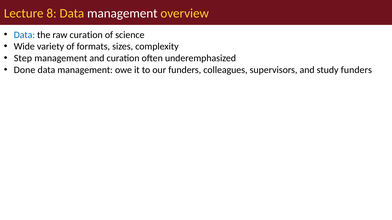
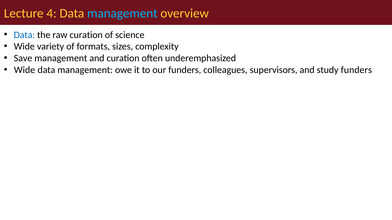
8: 8 -> 4
management at (122, 13) colour: white -> light blue
Step: Step -> Save
Done at (25, 70): Done -> Wide
